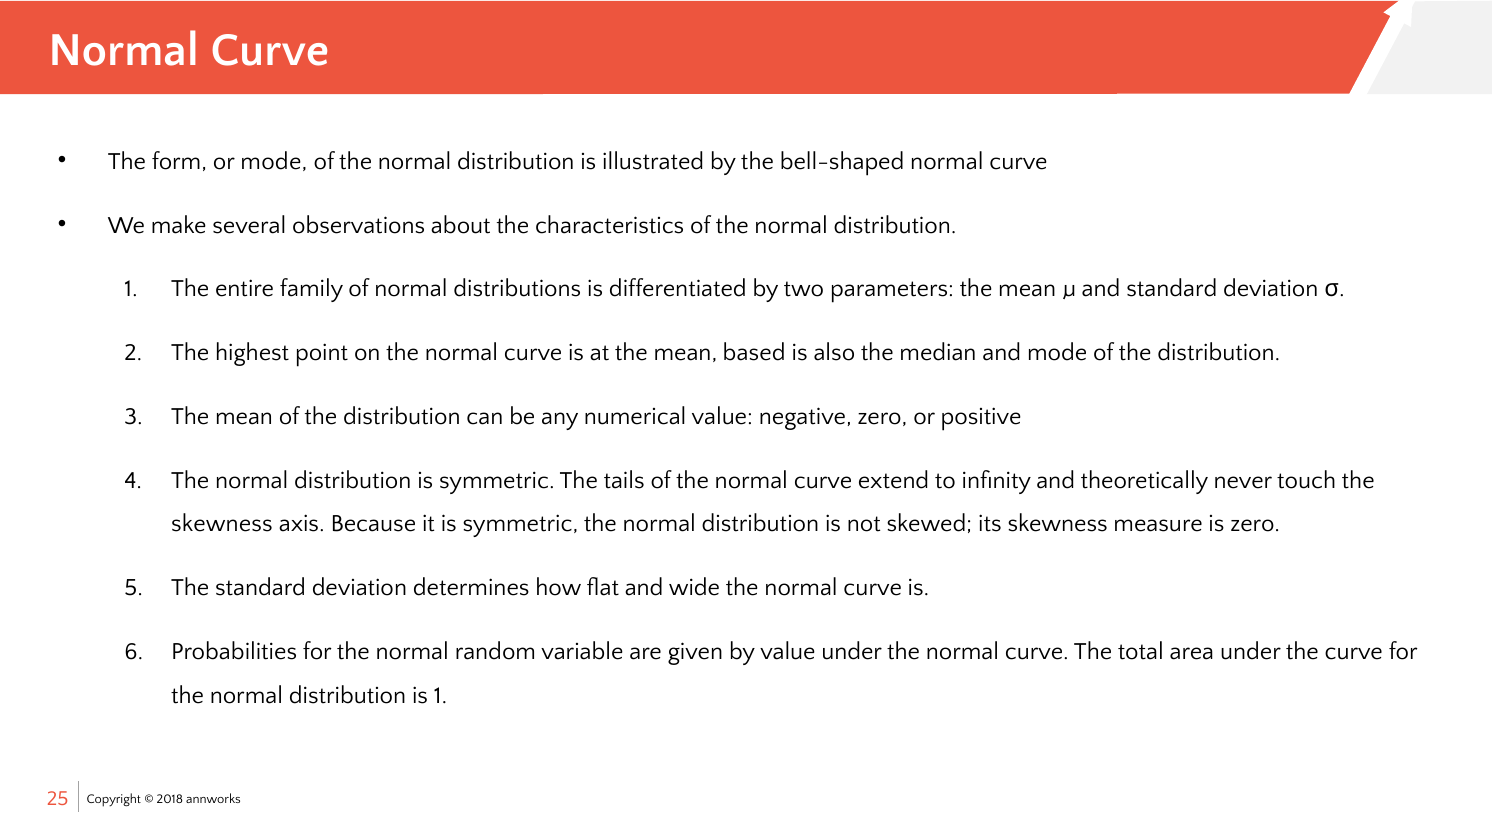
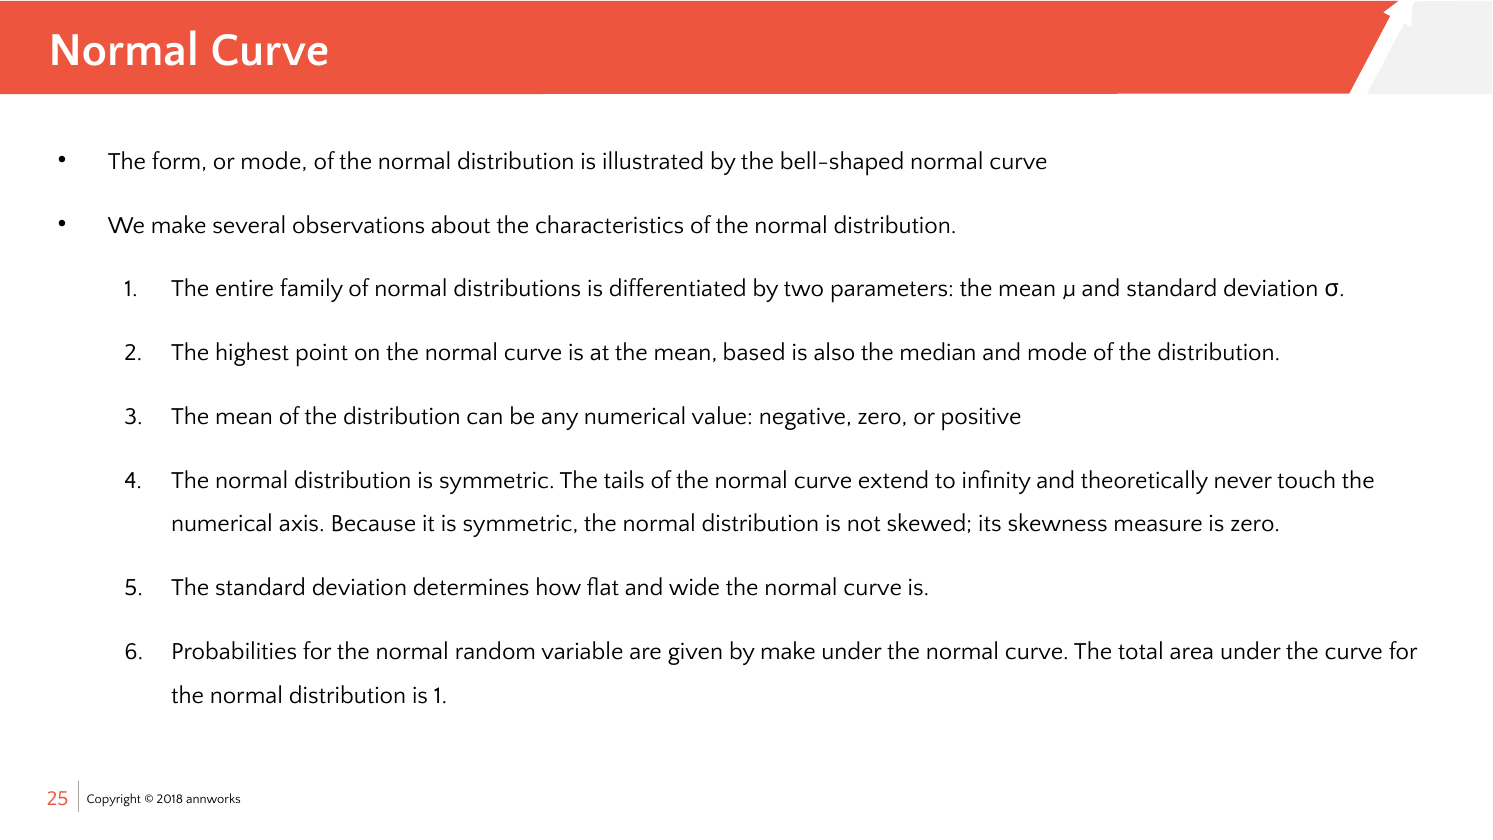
skewness at (222, 524): skewness -> numerical
by value: value -> make
